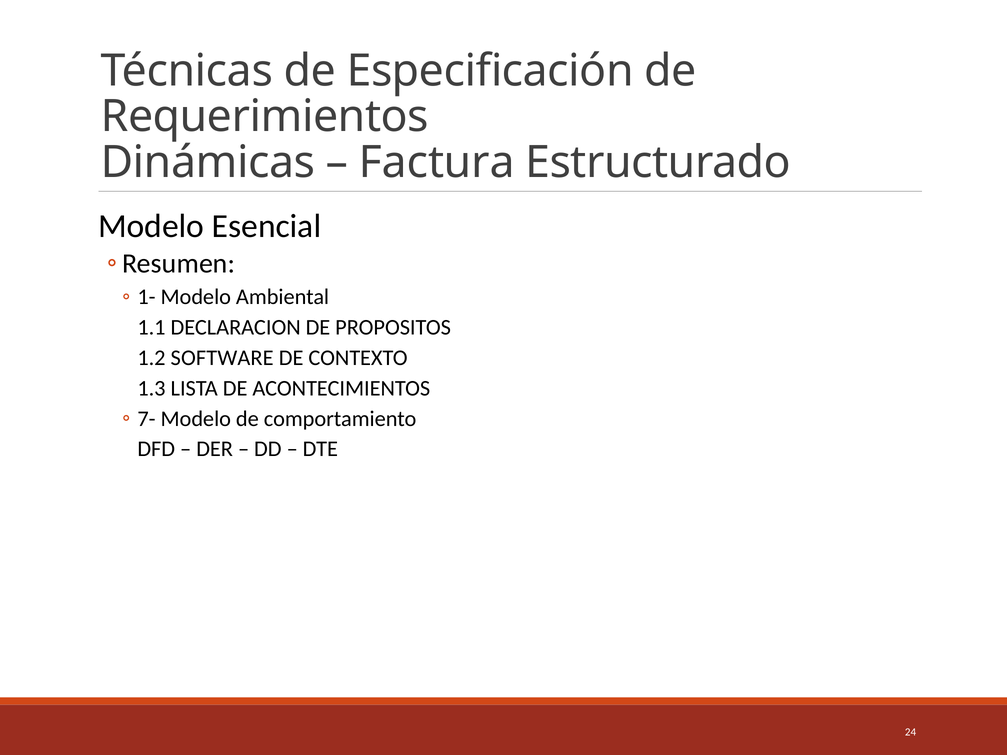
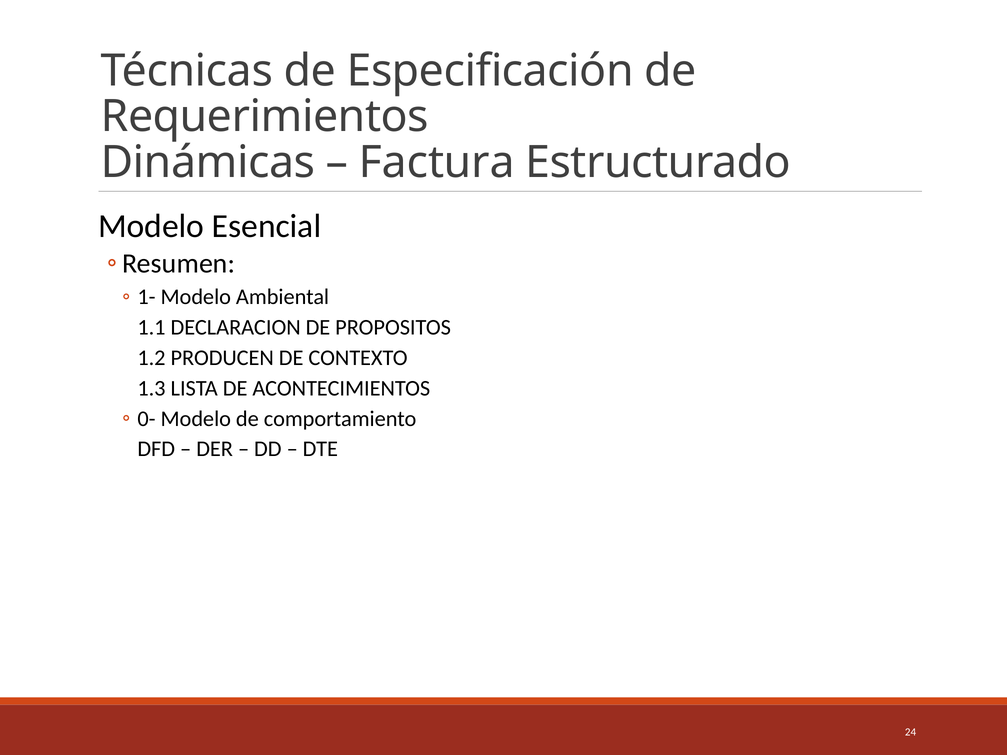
SOFTWARE: SOFTWARE -> PRODUCEN
7-: 7- -> 0-
